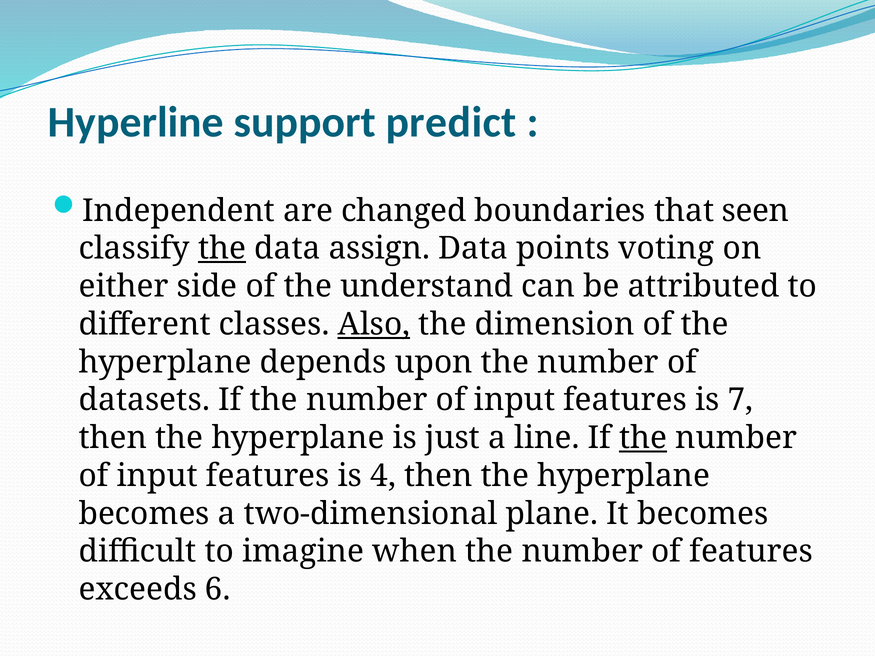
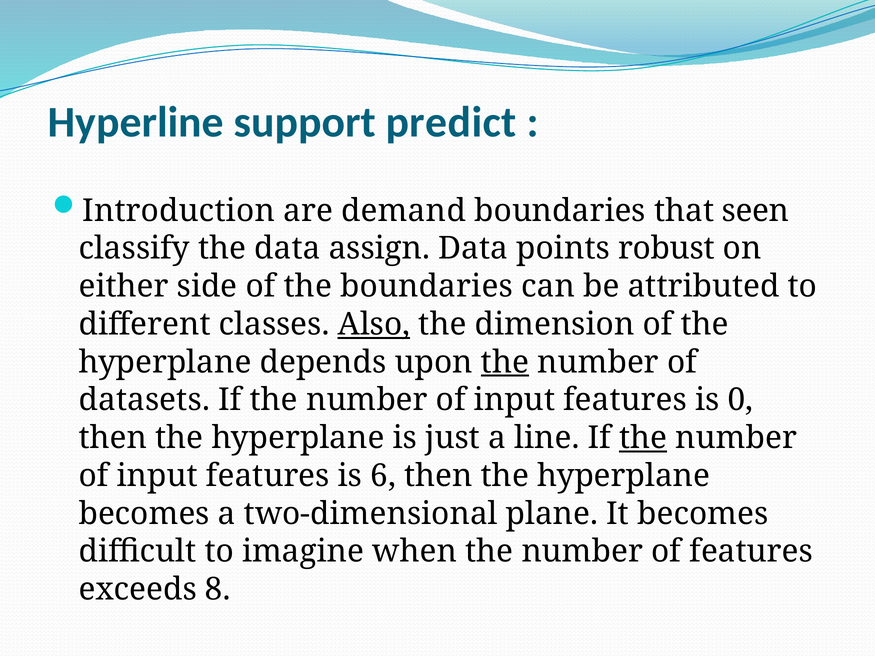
Independent: Independent -> Introduction
changed: changed -> demand
the at (222, 249) underline: present -> none
voting: voting -> robust
the understand: understand -> boundaries
the at (505, 362) underline: none -> present
7: 7 -> 0
4: 4 -> 6
6: 6 -> 8
